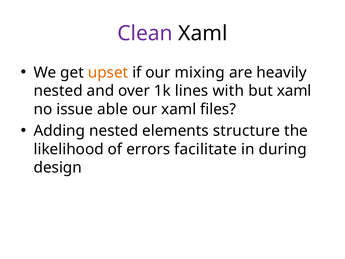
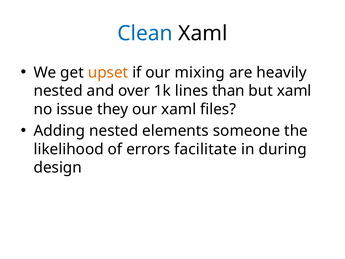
Clean colour: purple -> blue
with: with -> than
able: able -> they
structure: structure -> someone
